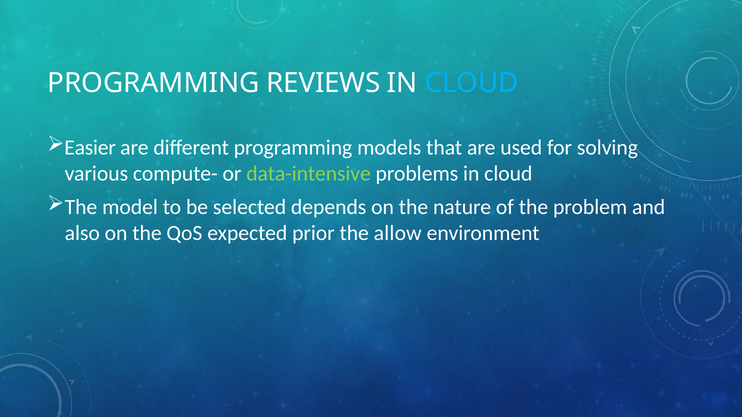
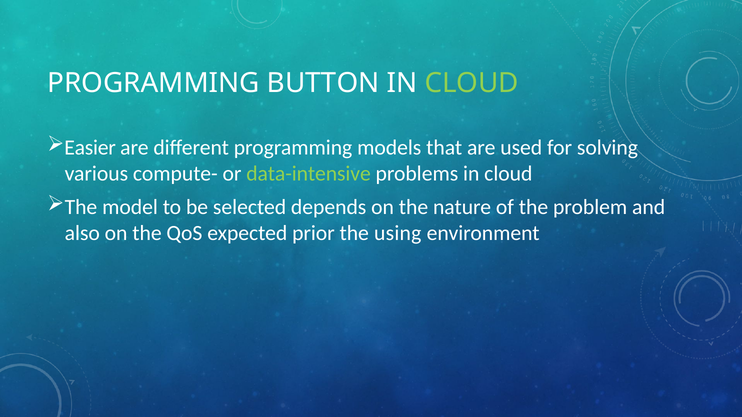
REVIEWS: REVIEWS -> BUTTON
CLOUD at (472, 83) colour: light blue -> light green
allow: allow -> using
